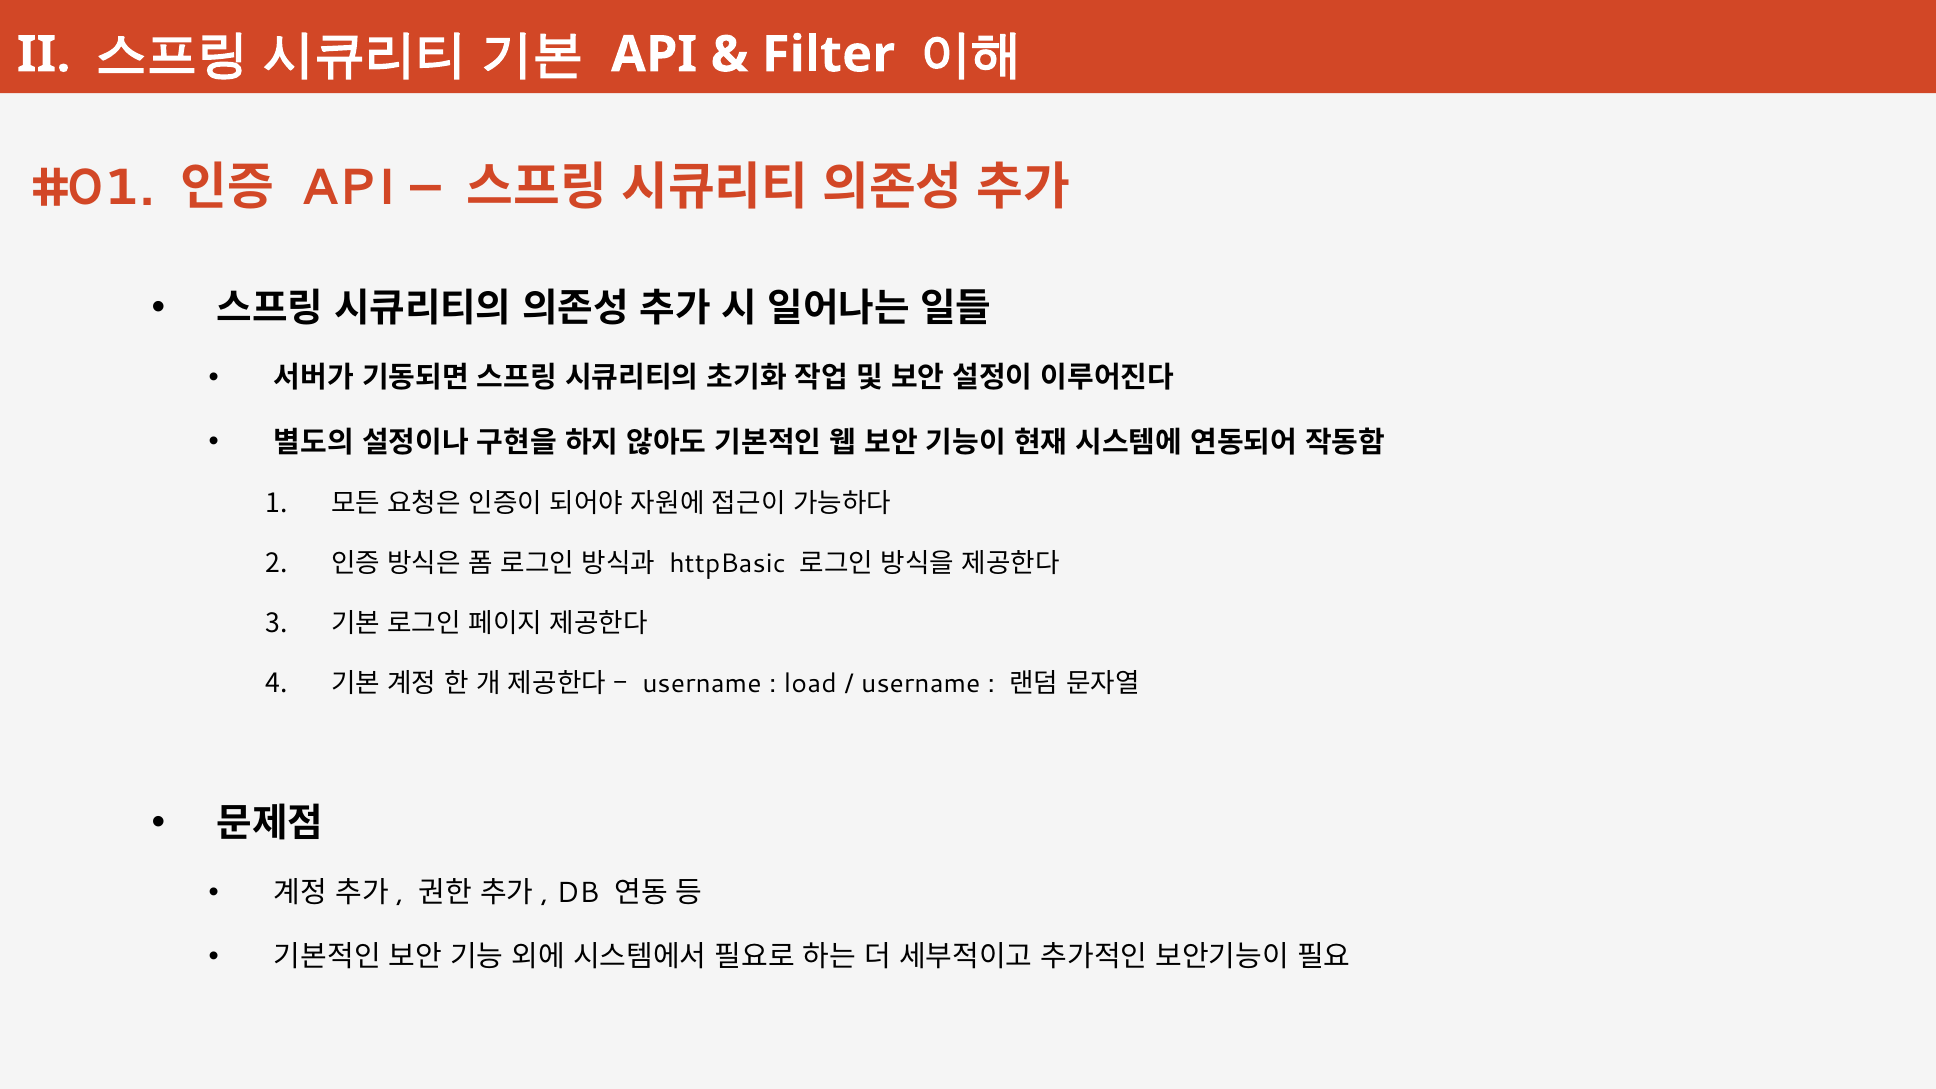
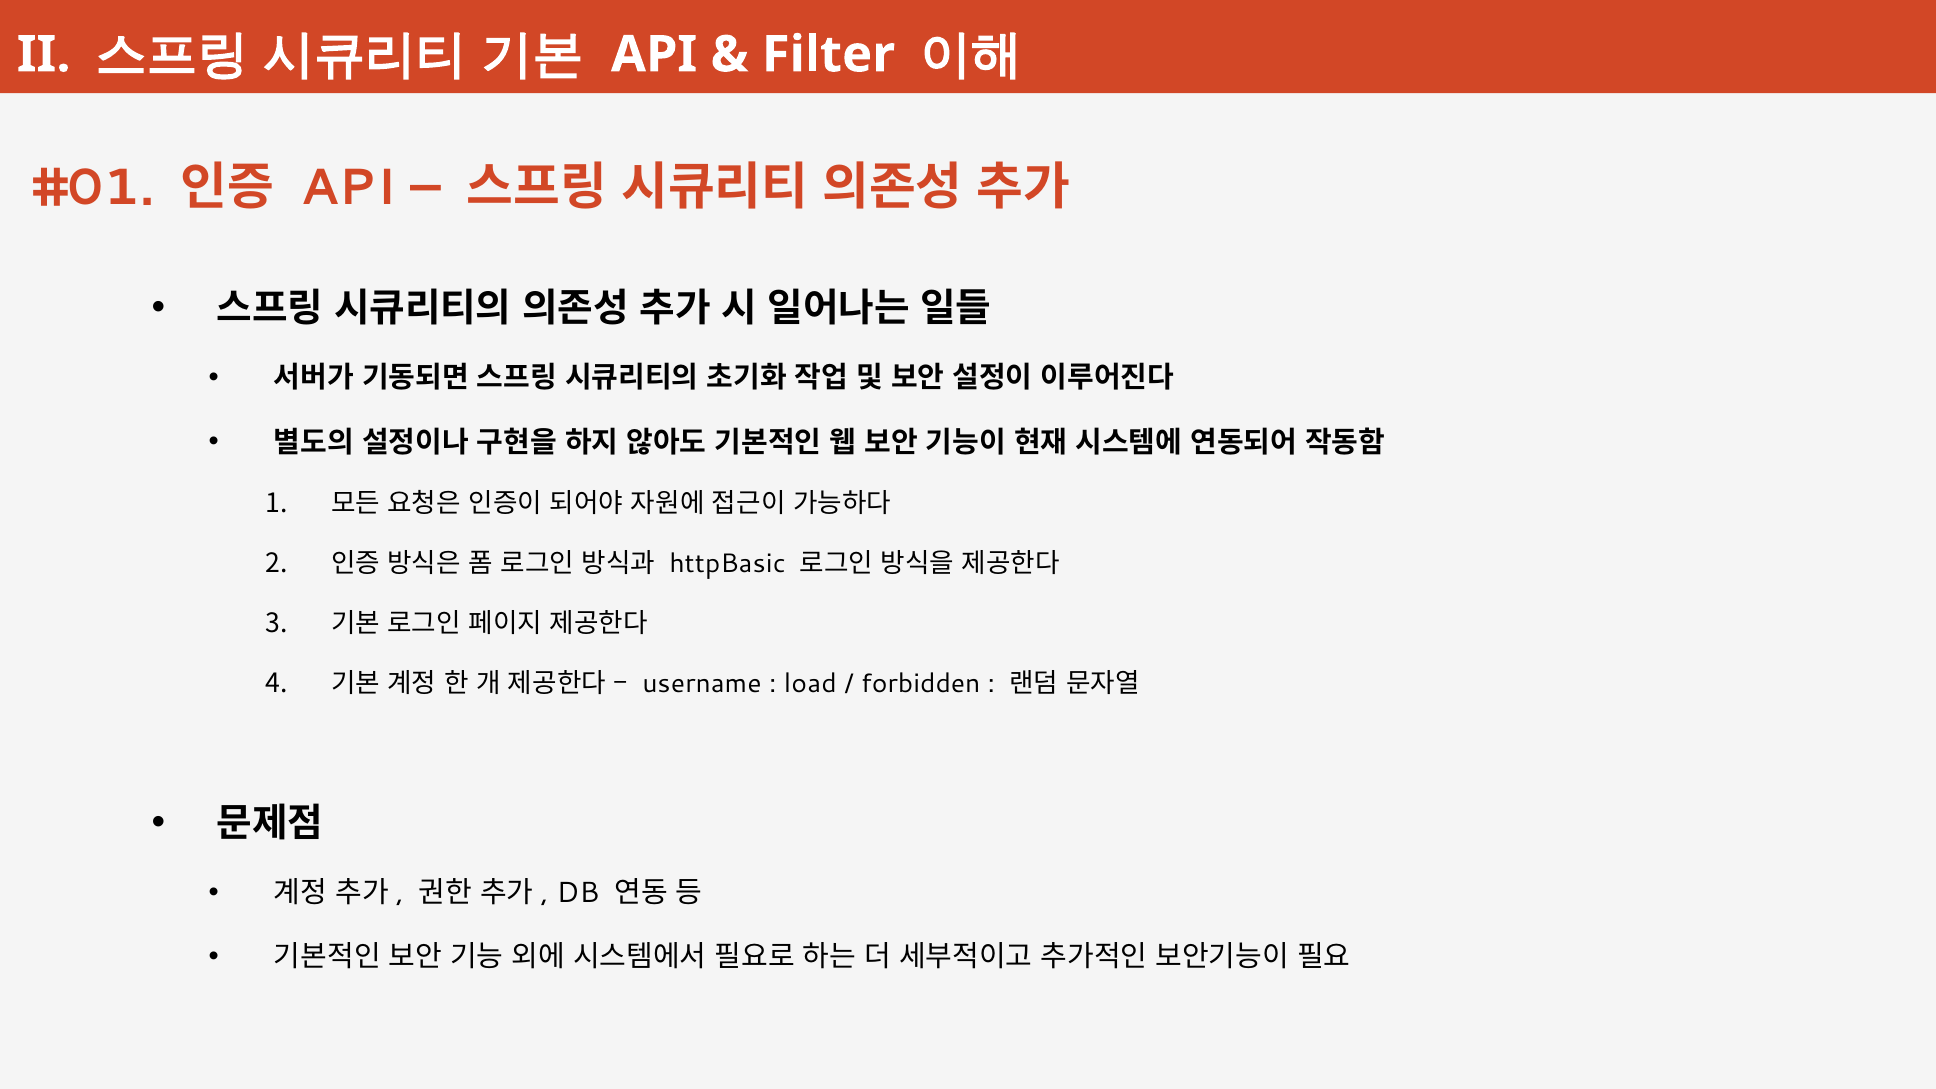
username at (921, 684): username -> forbidden
